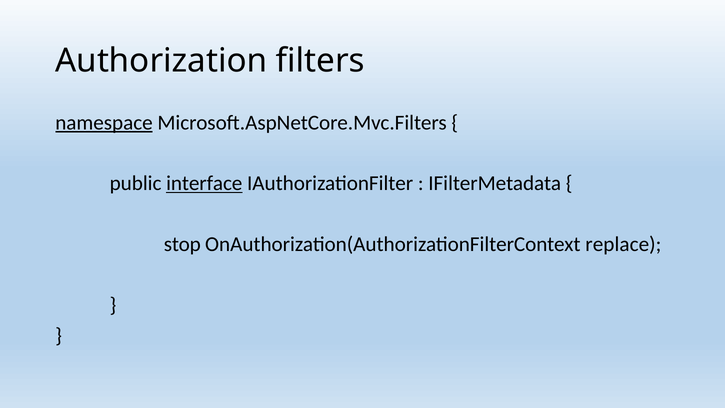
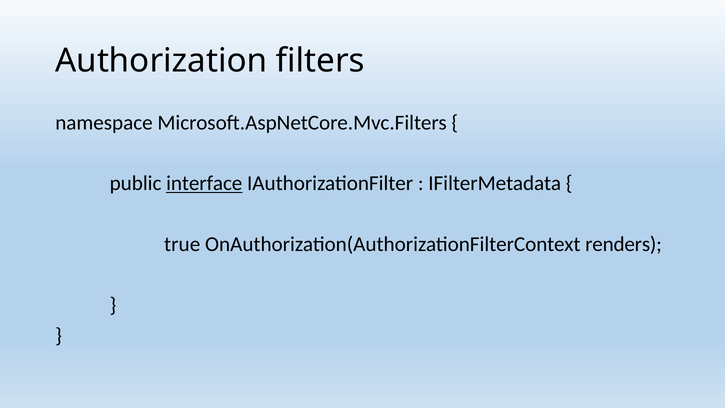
namespace underline: present -> none
stop: stop -> true
replace: replace -> renders
